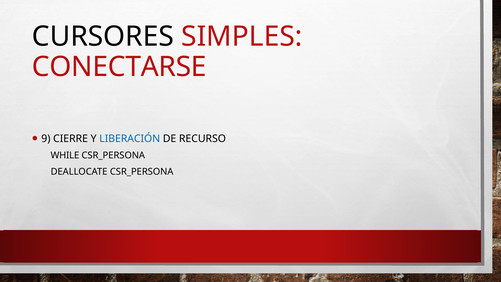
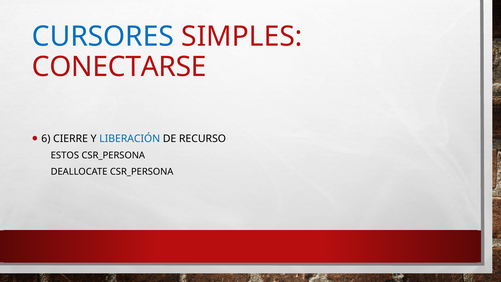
CURSORES colour: black -> blue
9: 9 -> 6
WHILE: WHILE -> ESTOS
